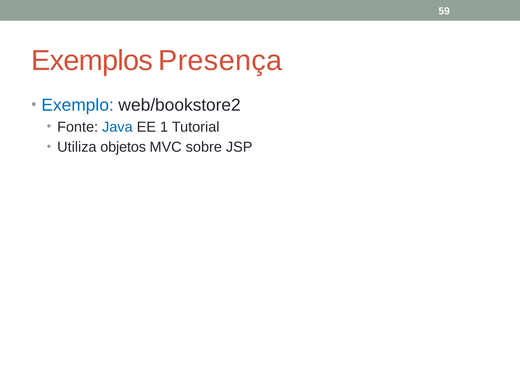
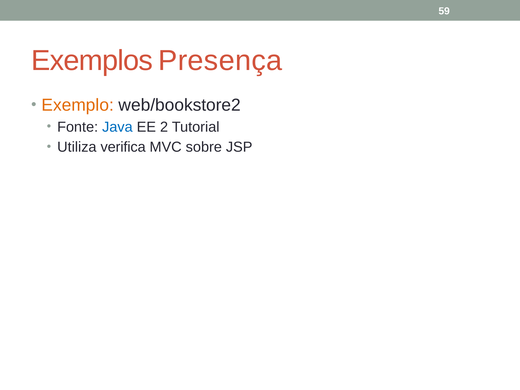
Exemplo colour: blue -> orange
1: 1 -> 2
objetos: objetos -> verifica
